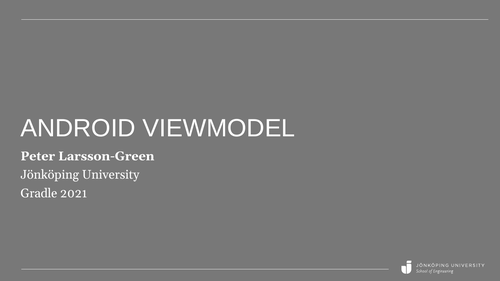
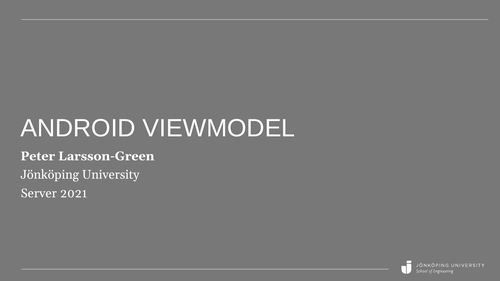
Gradle: Gradle -> Server
